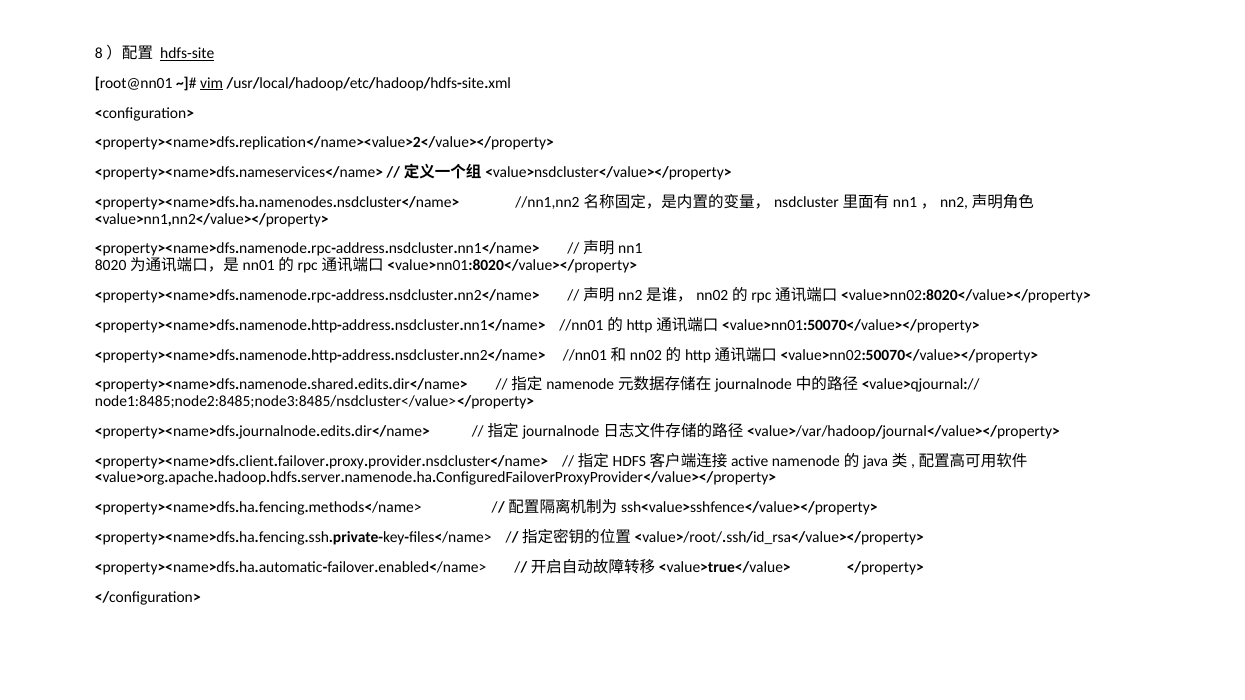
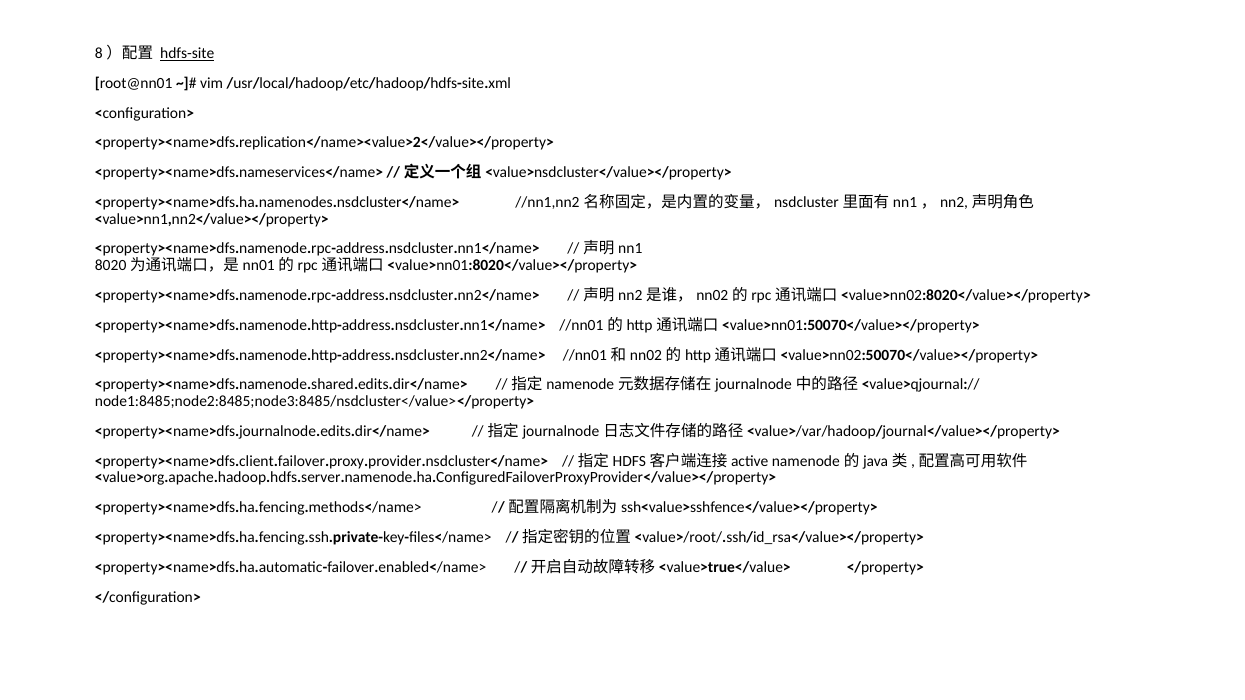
vim underline: present -> none
